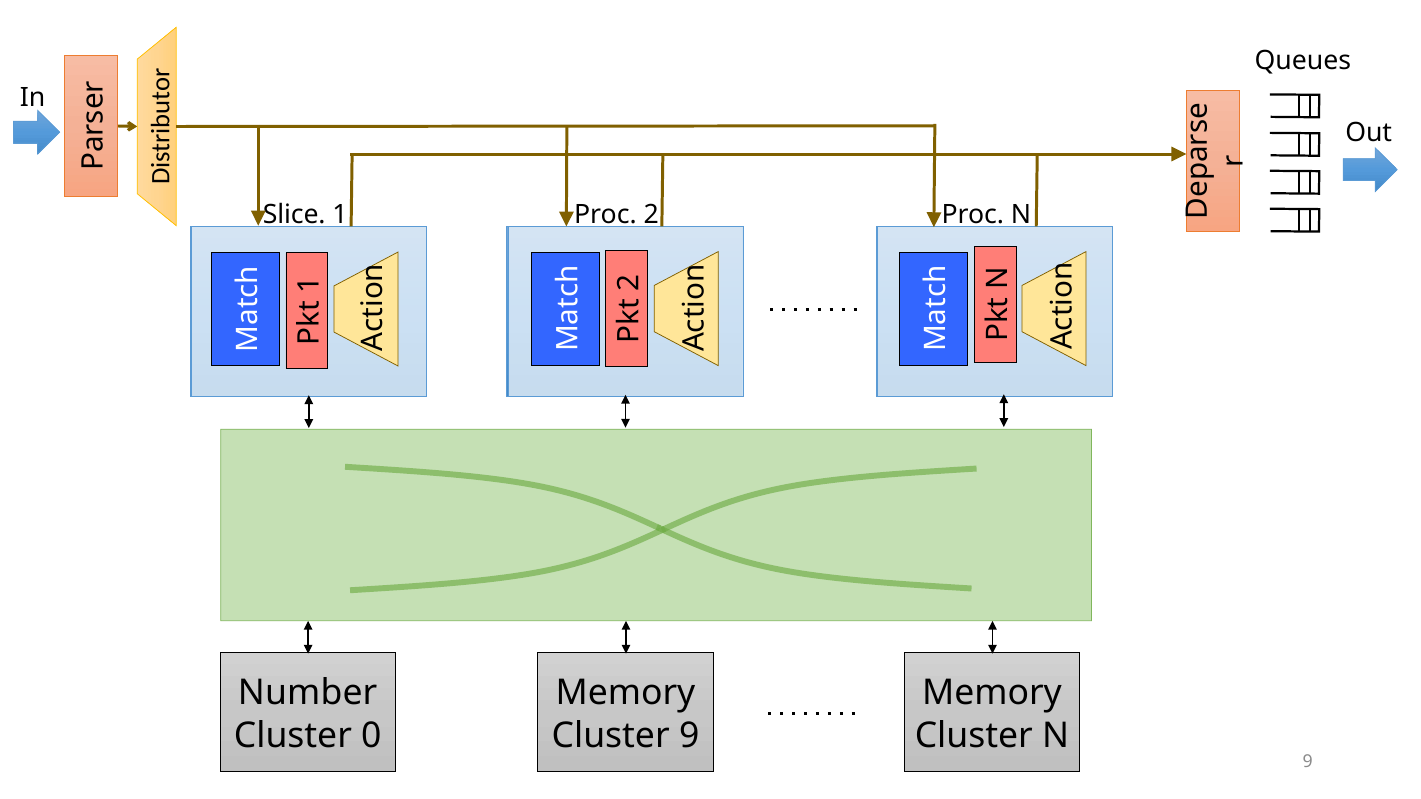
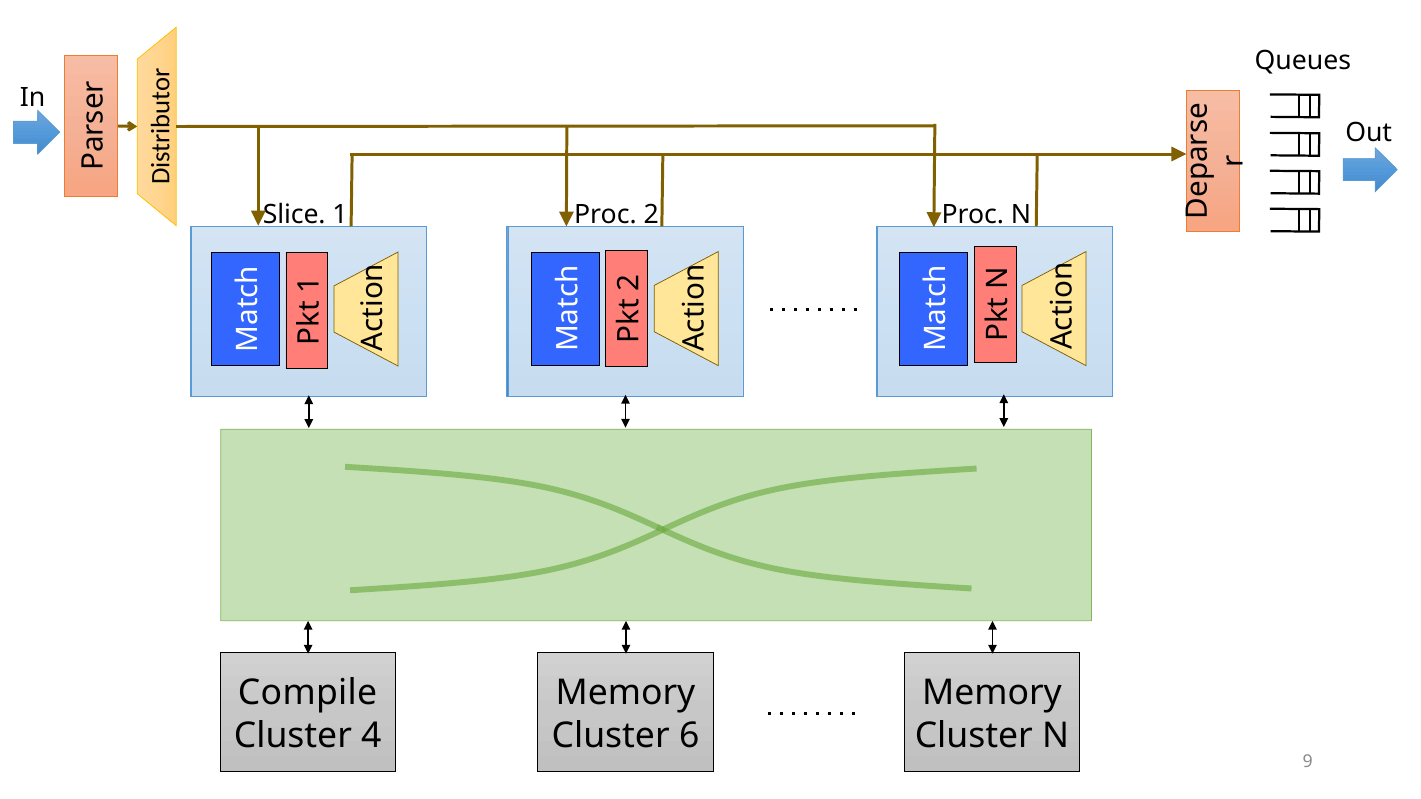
Number: Number -> Compile
0: 0 -> 4
Cluster 9: 9 -> 6
